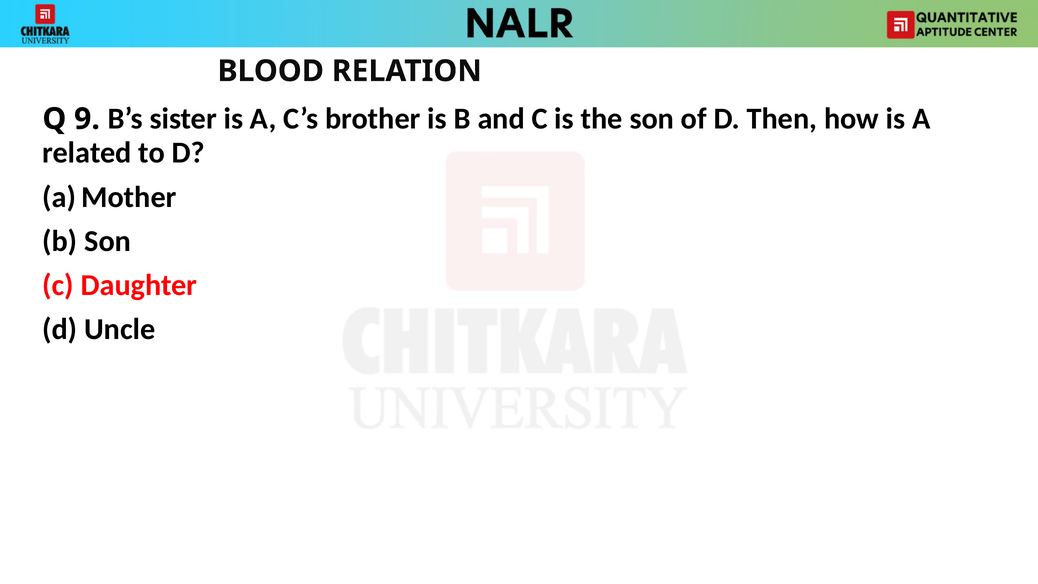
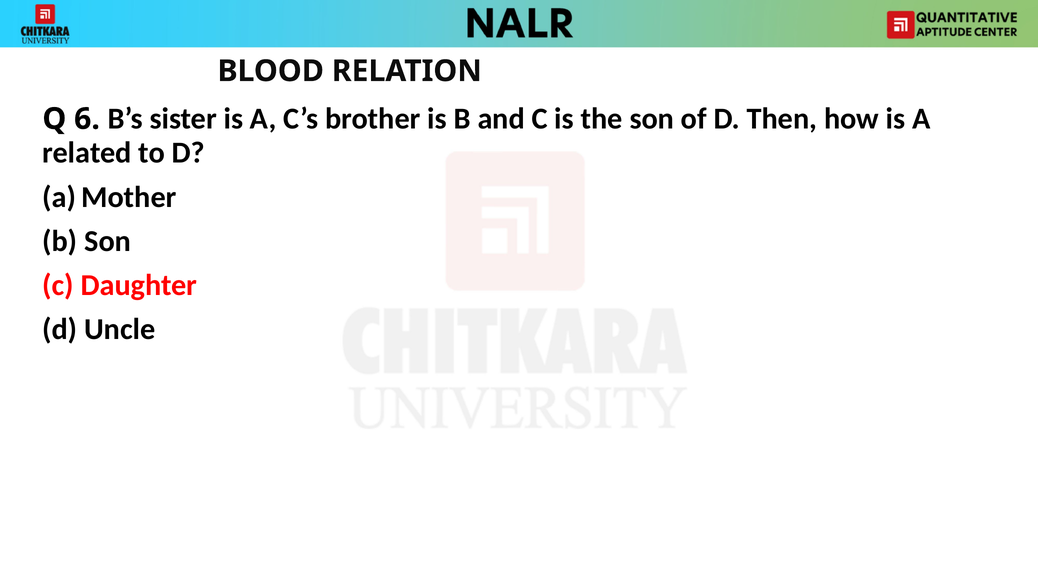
9: 9 -> 6
